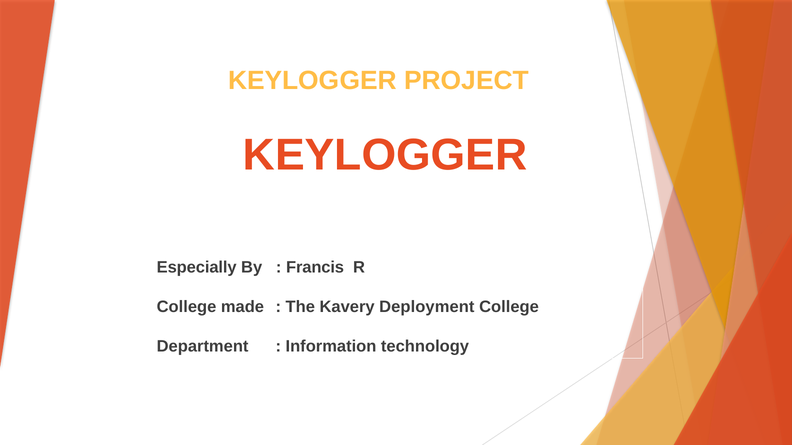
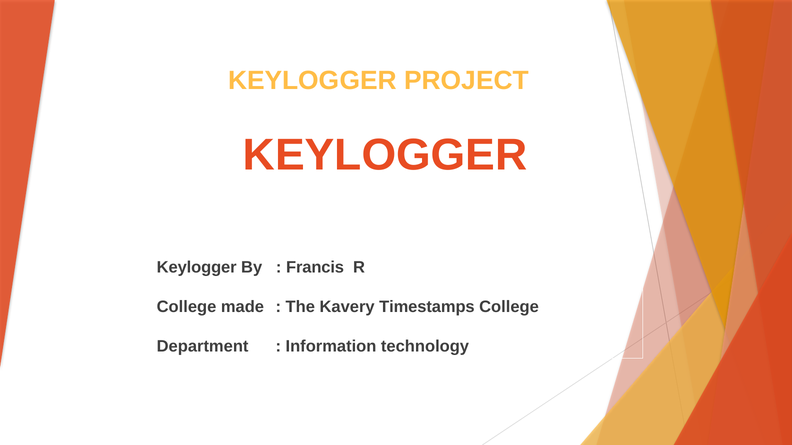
Especially at (197, 268): Especially -> Keylogger
Deployment: Deployment -> Timestamps
